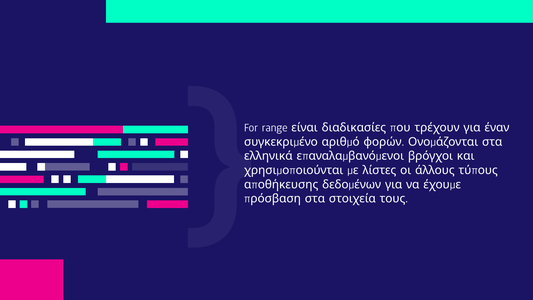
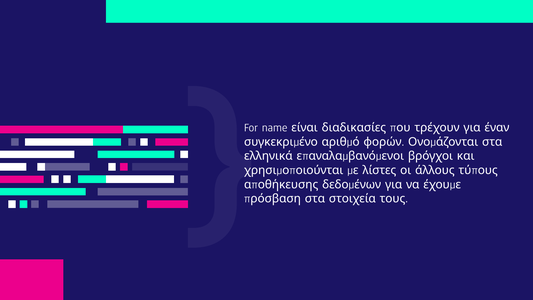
range: range -> name
